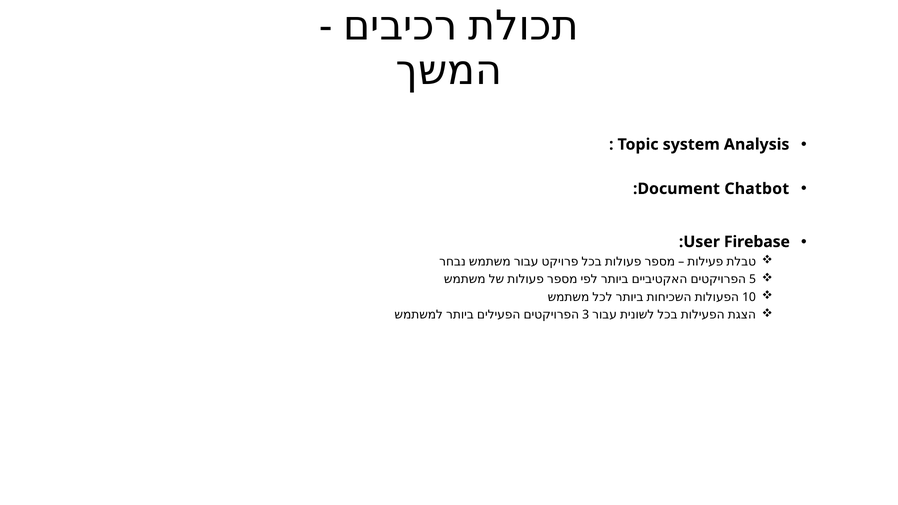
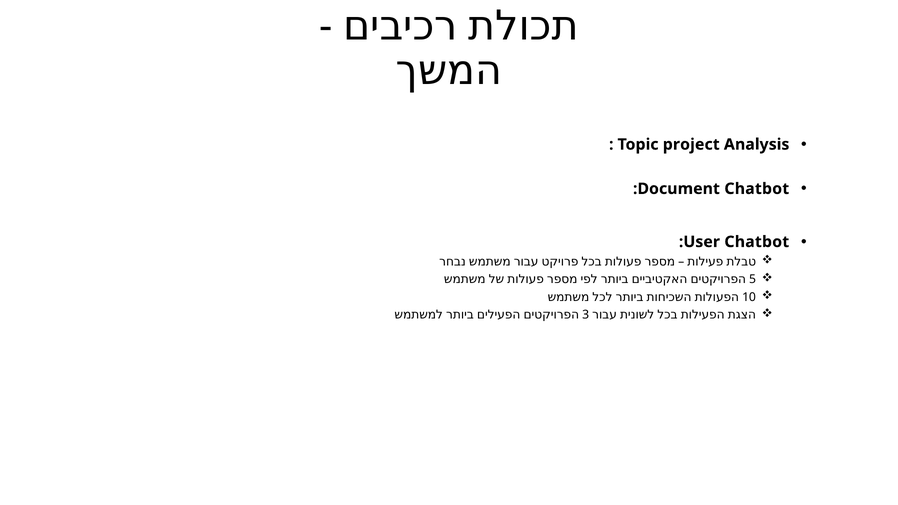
system: system -> project
User Firebase: Firebase -> Chatbot
